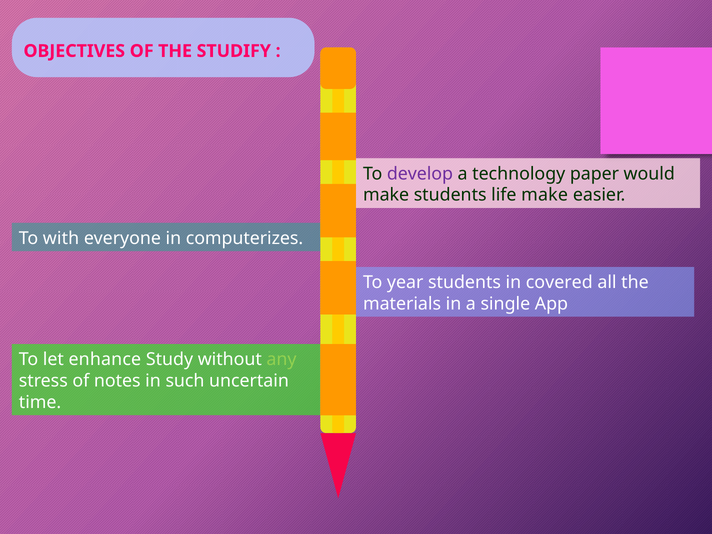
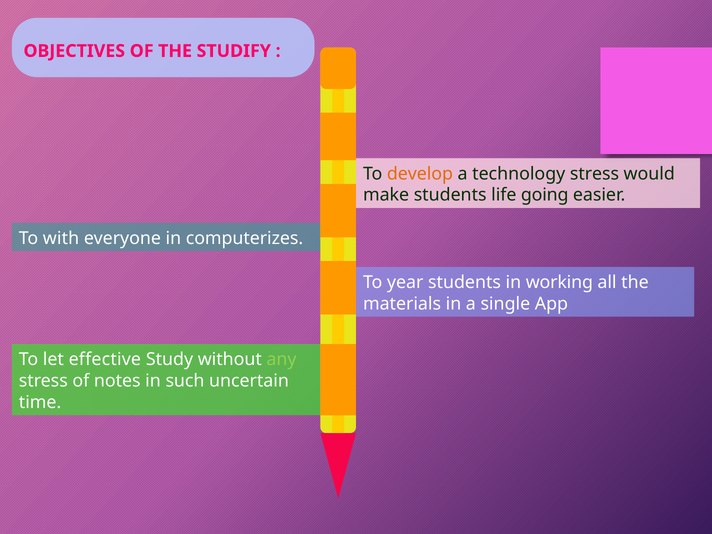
develop colour: purple -> orange
technology paper: paper -> stress
life make: make -> going
covered: covered -> working
enhance: enhance -> effective
